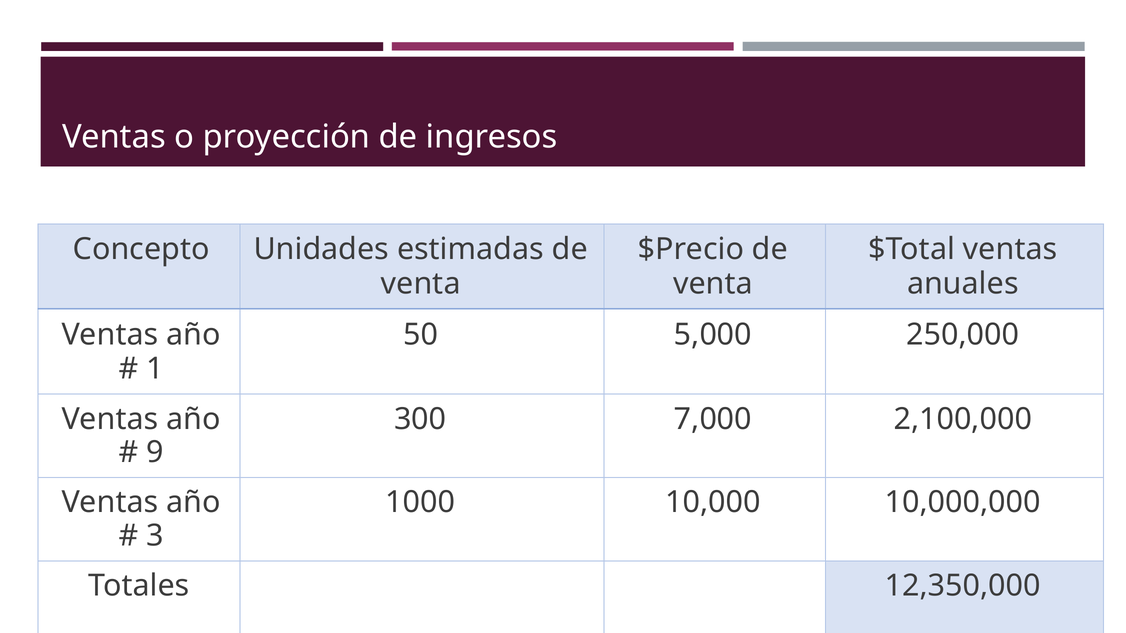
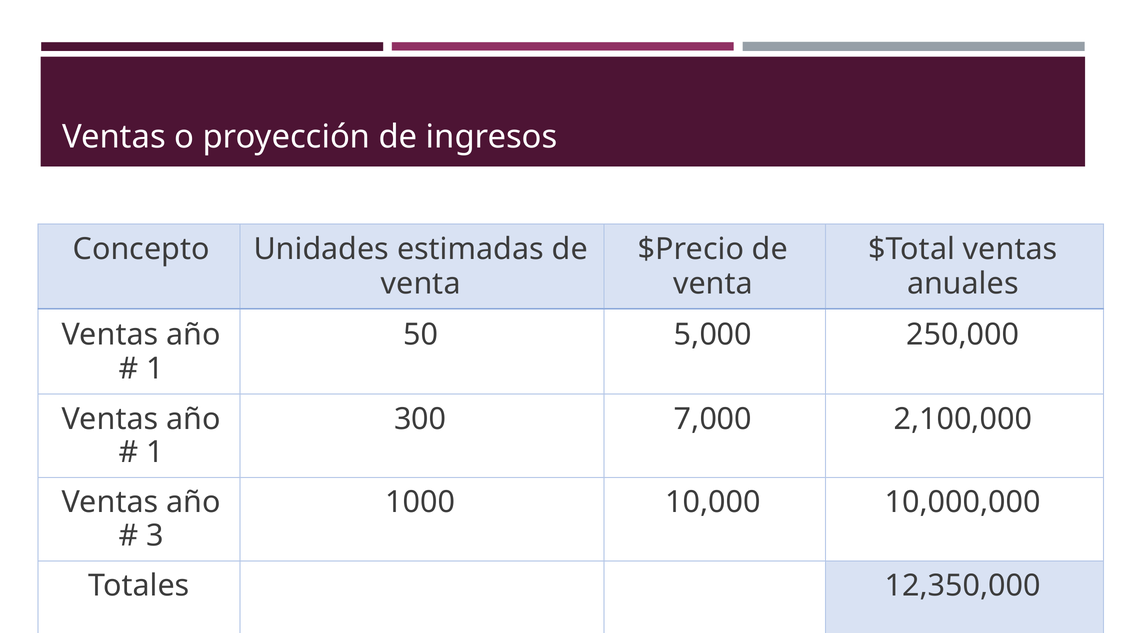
9 at (155, 453): 9 -> 1
